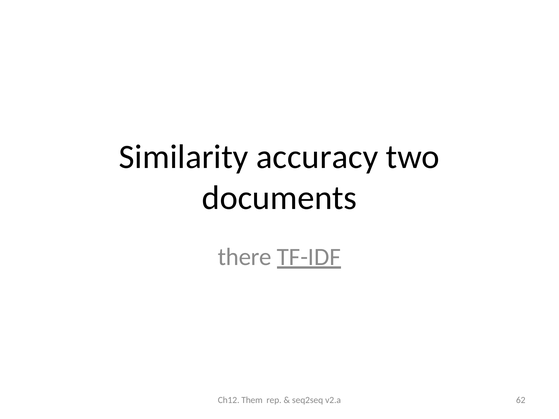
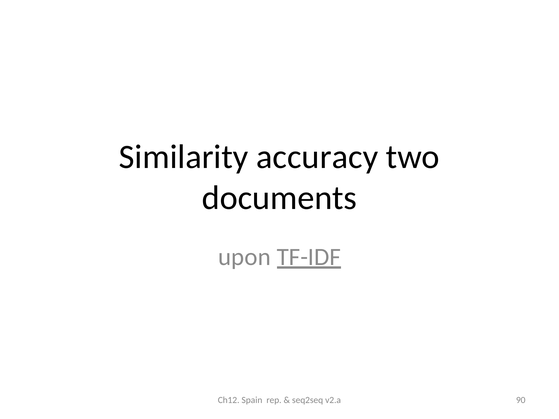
there: there -> upon
Them: Them -> Spain
62: 62 -> 90
